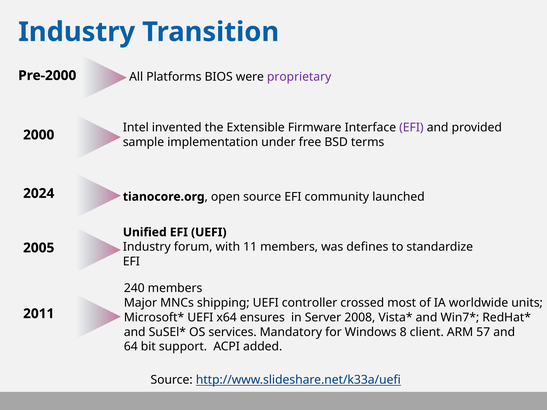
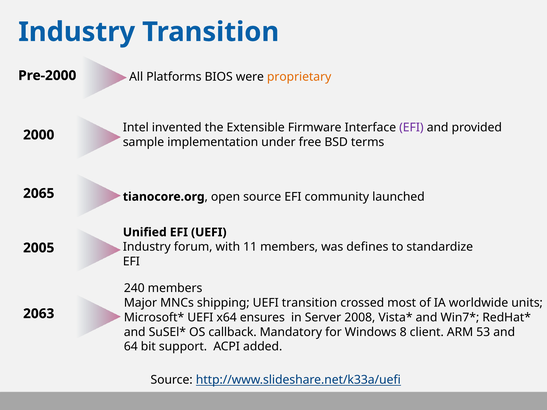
proprietary colour: purple -> orange
2024: 2024 -> 2065
UEFI controller: controller -> transition
2011: 2011 -> 2063
services: services -> callback
57: 57 -> 53
